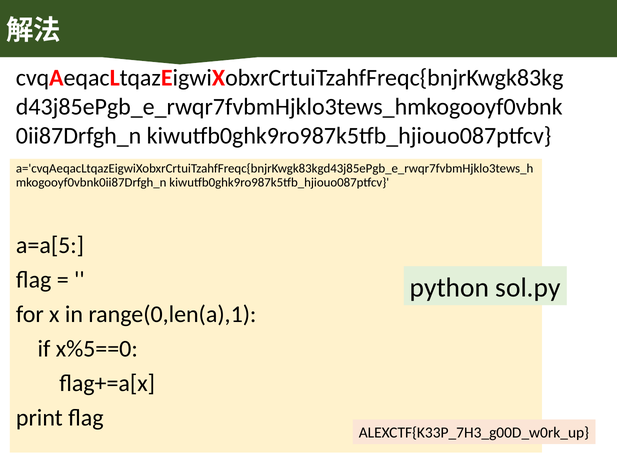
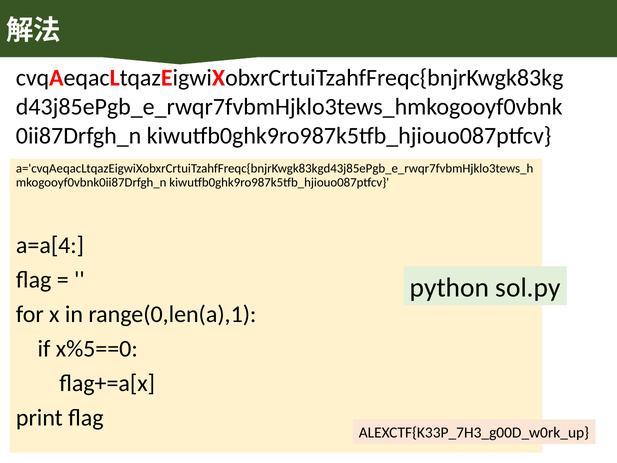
a=a[5: a=a[5 -> a=a[4
